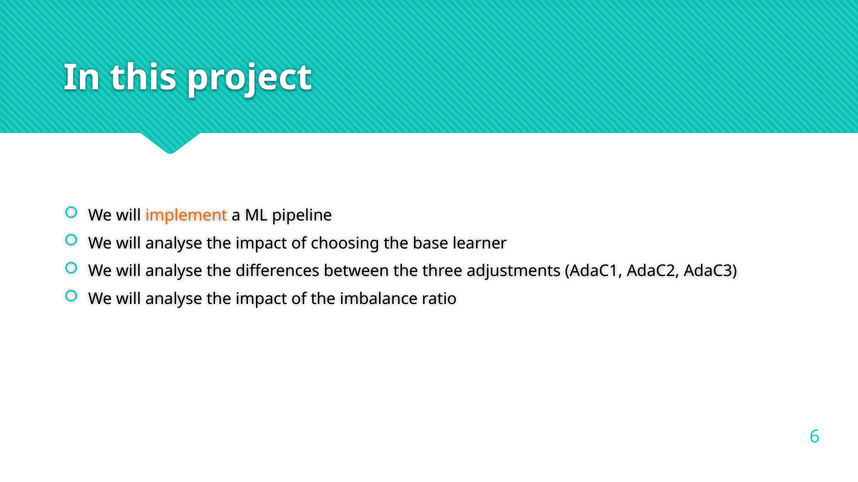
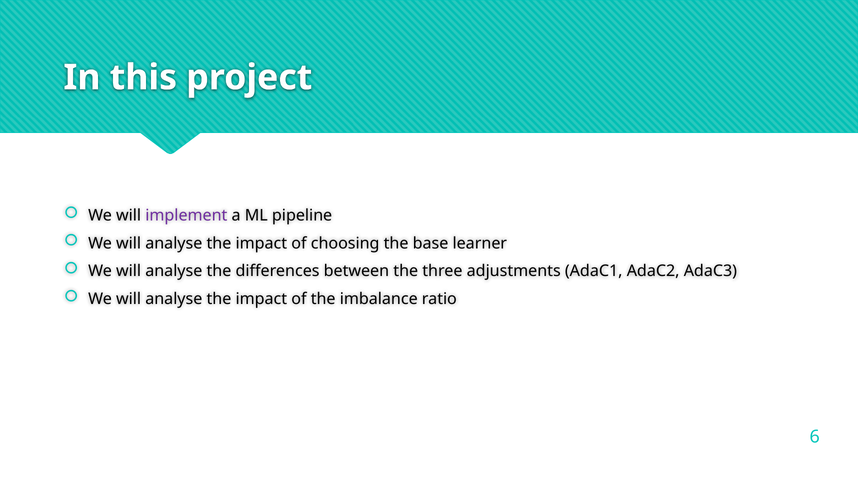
implement colour: orange -> purple
